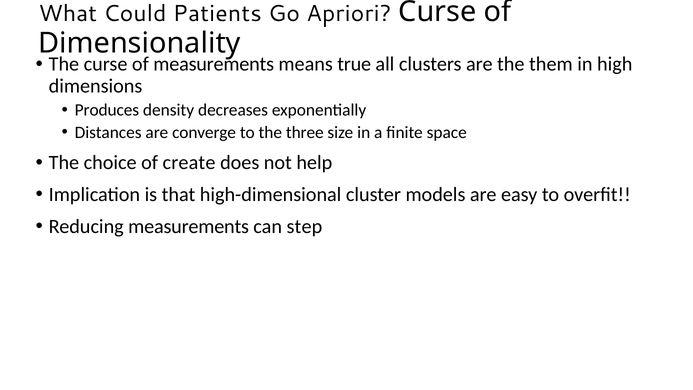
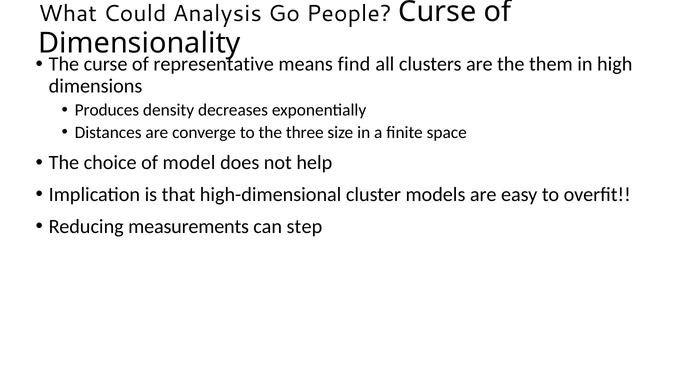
Patients: Patients -> Analysis
Apriori: Apriori -> People
measurements at (214, 64): measurements -> representative
true: true -> find
create: create -> model
